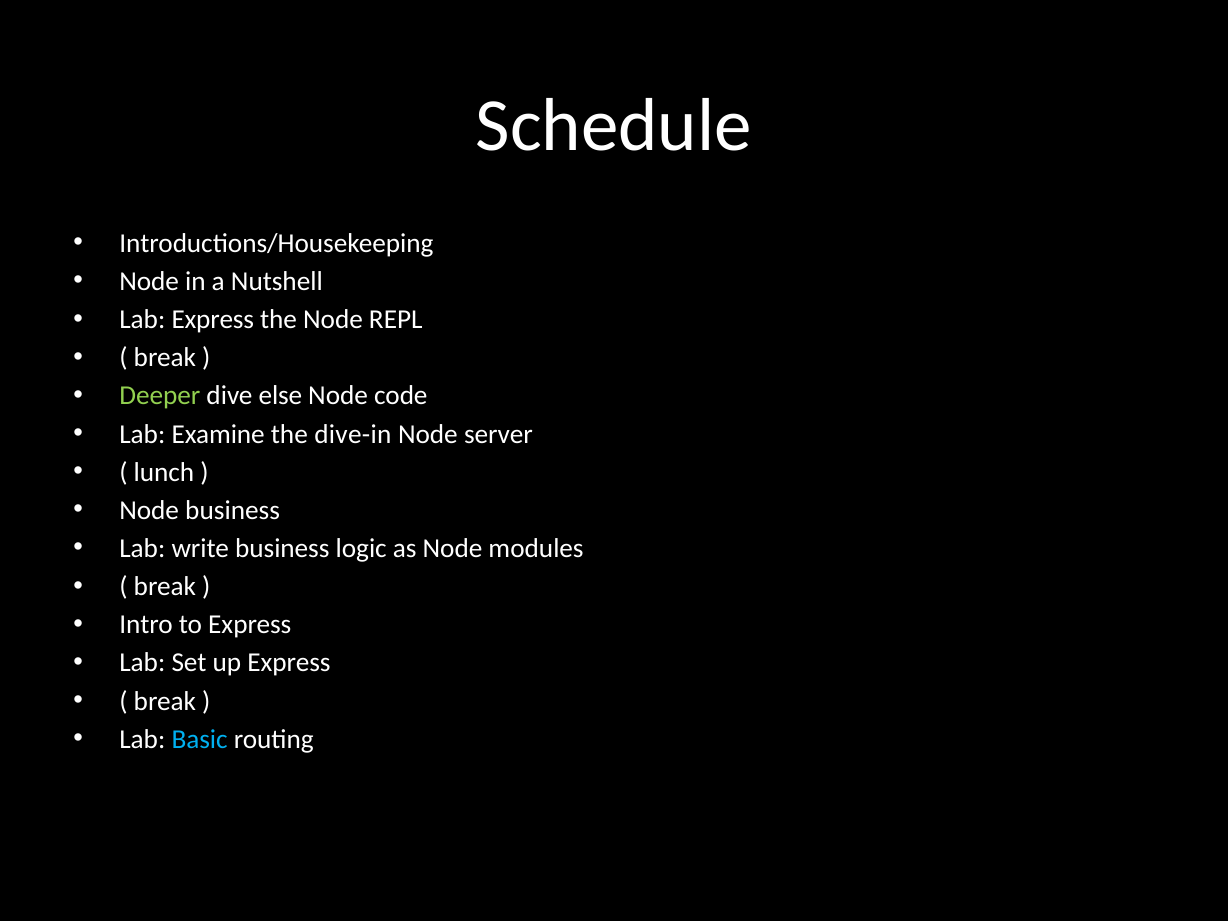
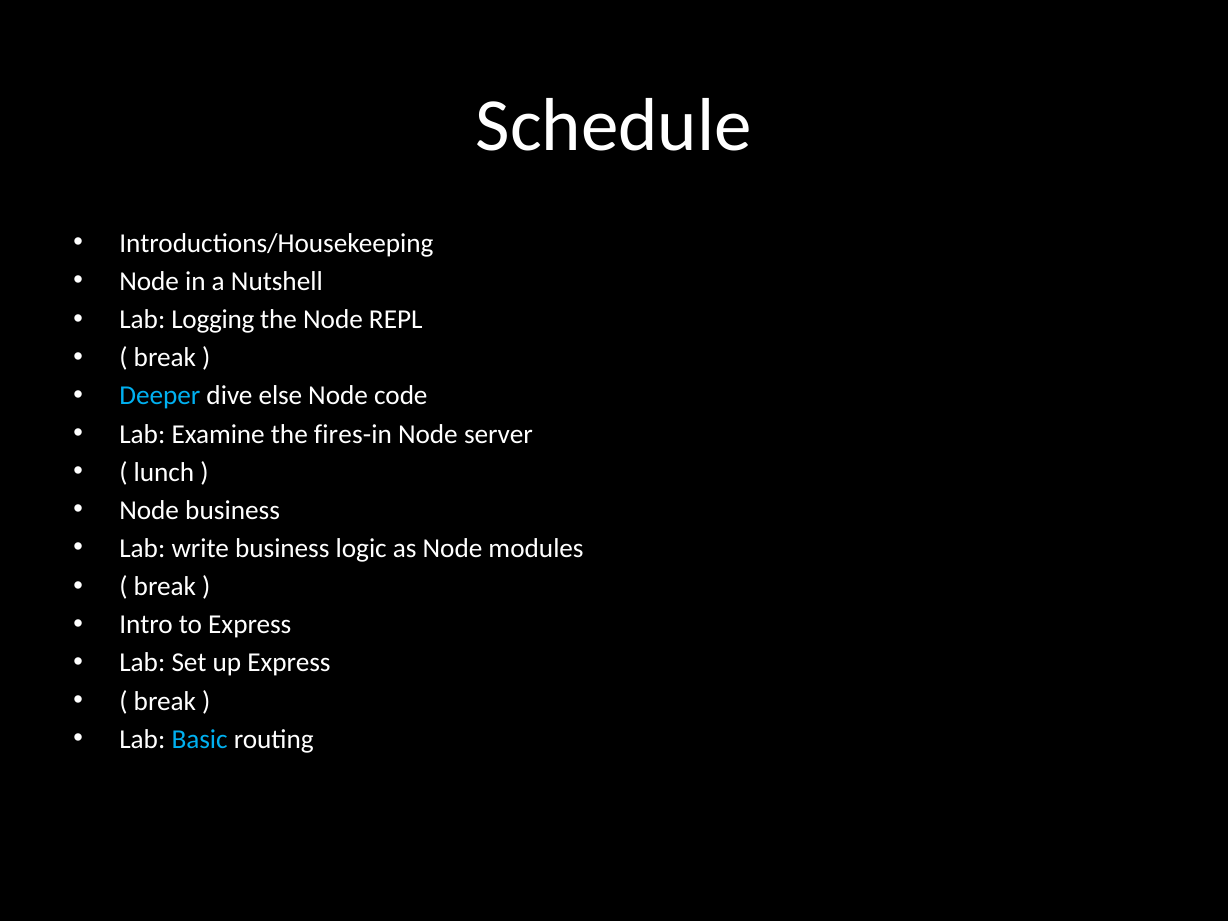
Lab Express: Express -> Logging
Deeper colour: light green -> light blue
dive-in: dive-in -> fires-in
